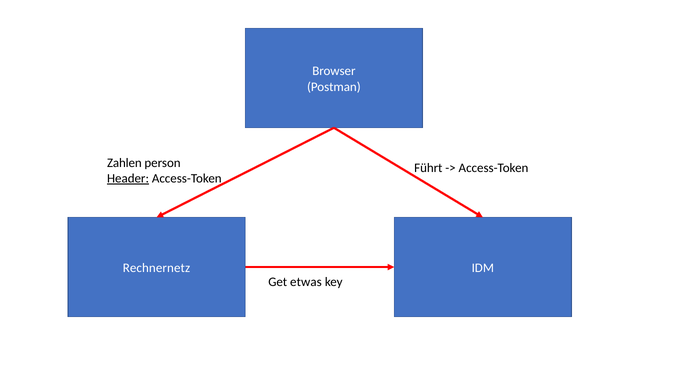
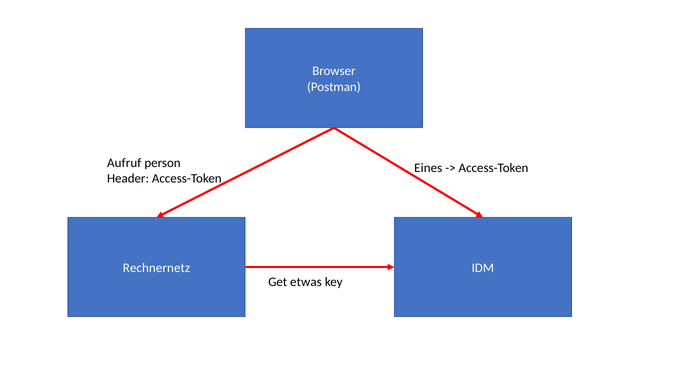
Zahlen: Zahlen -> Aufruf
Führt: Führt -> Eines
Header underline: present -> none
